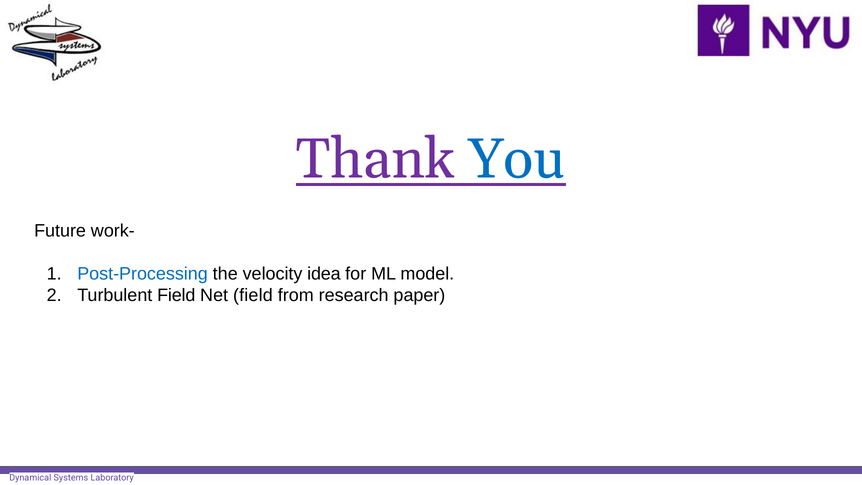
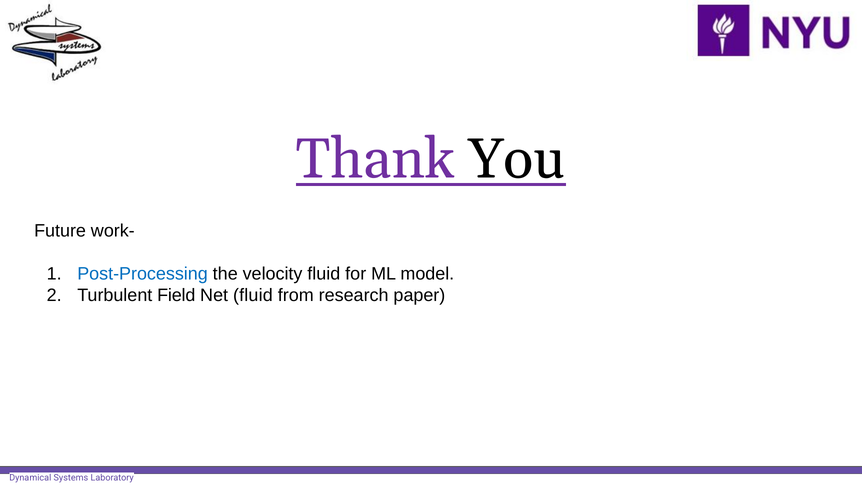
You colour: blue -> black
velocity idea: idea -> fluid
Net field: field -> fluid
